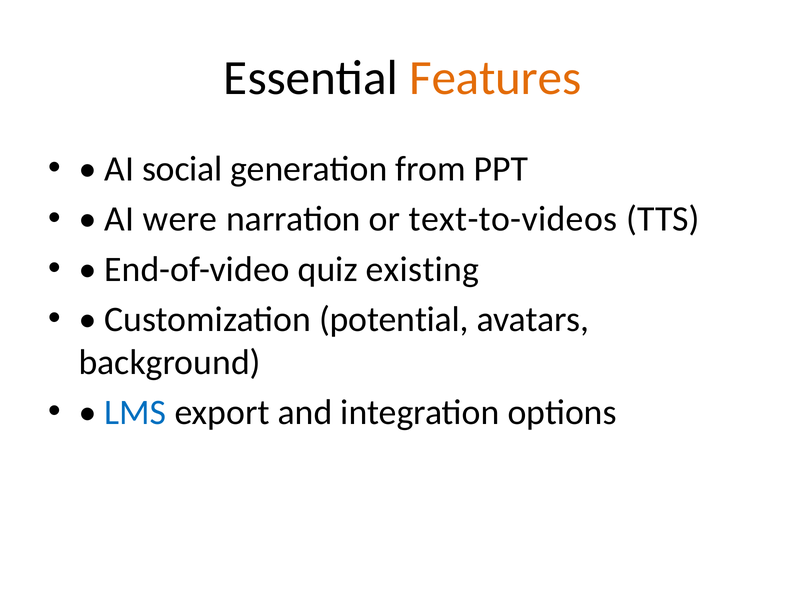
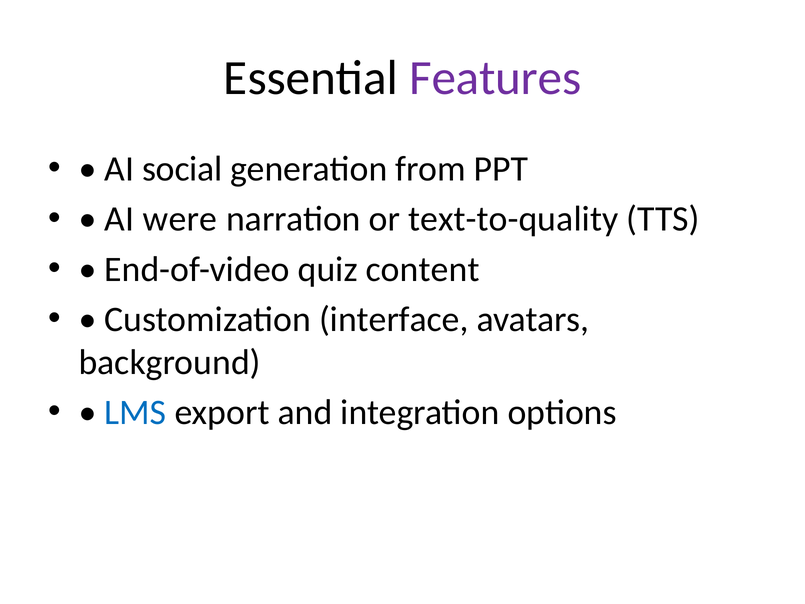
Features colour: orange -> purple
text-to-videos: text-to-videos -> text-to-quality
existing: existing -> content
potential: potential -> interface
